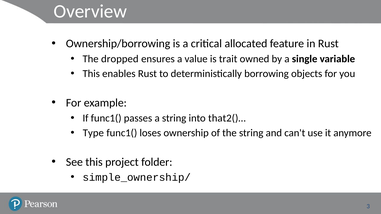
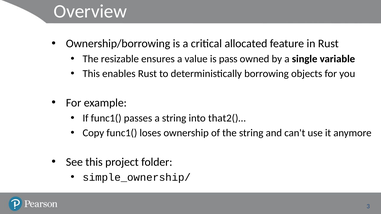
dropped: dropped -> resizable
trait: trait -> pass
Type: Type -> Copy
